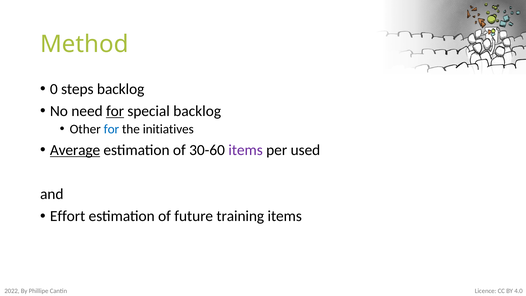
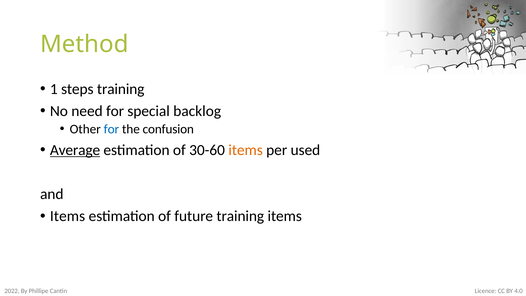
0: 0 -> 1
steps backlog: backlog -> training
for at (115, 111) underline: present -> none
initiatives: initiatives -> confusion
items at (246, 150) colour: purple -> orange
Effort at (68, 216): Effort -> Items
